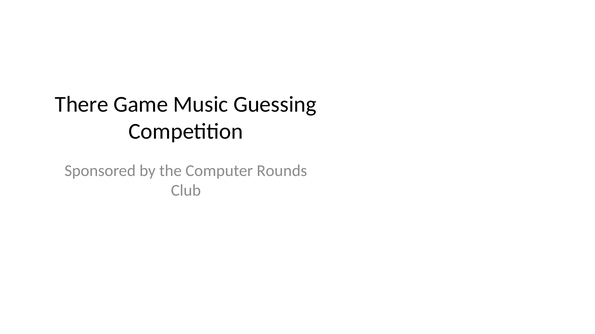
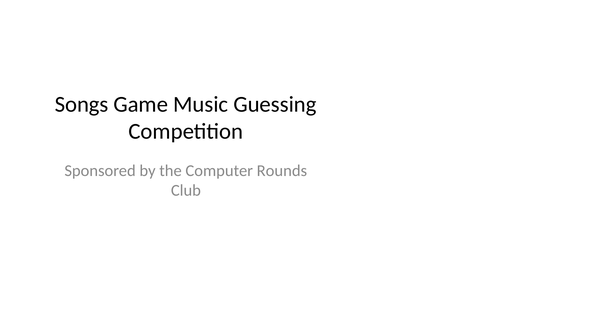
There: There -> Songs
